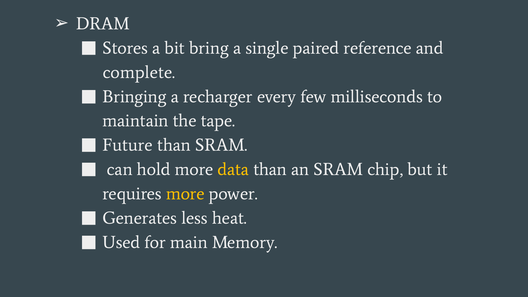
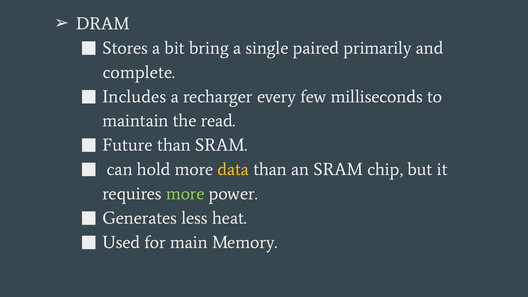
reference: reference -> primarily
Bringing: Bringing -> Includes
tape: tape -> read
more at (185, 194) colour: yellow -> light green
